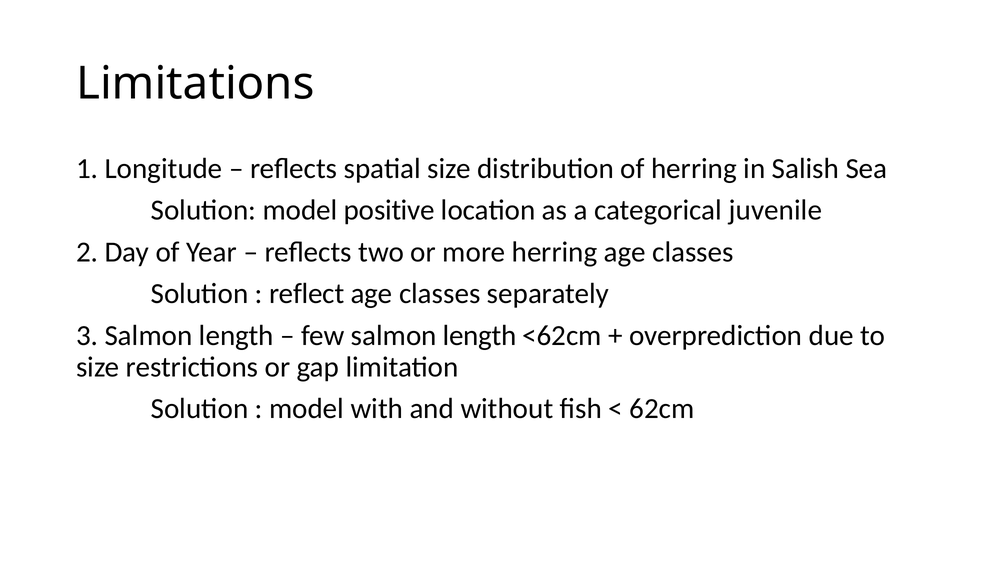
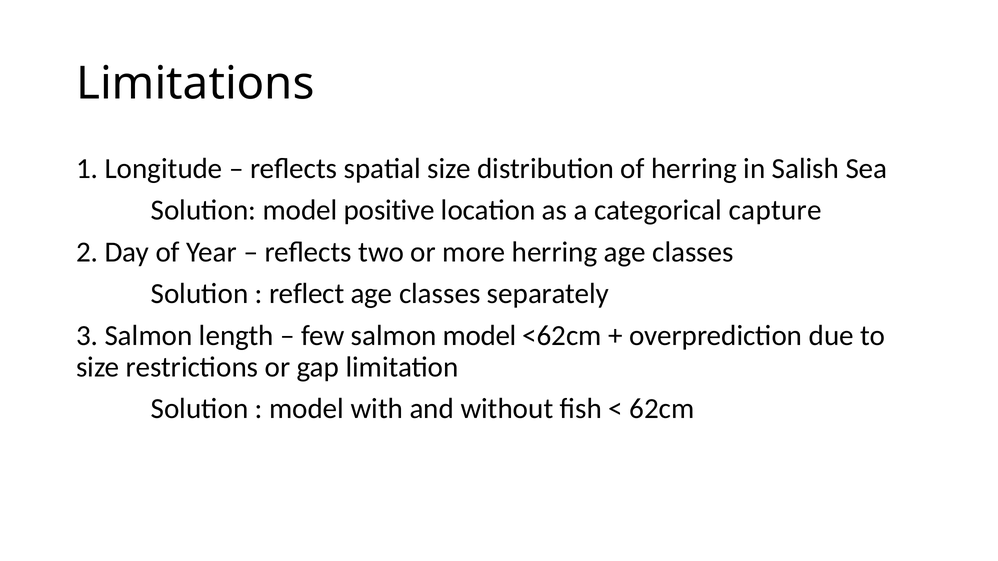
juvenile: juvenile -> capture
few salmon length: length -> model
